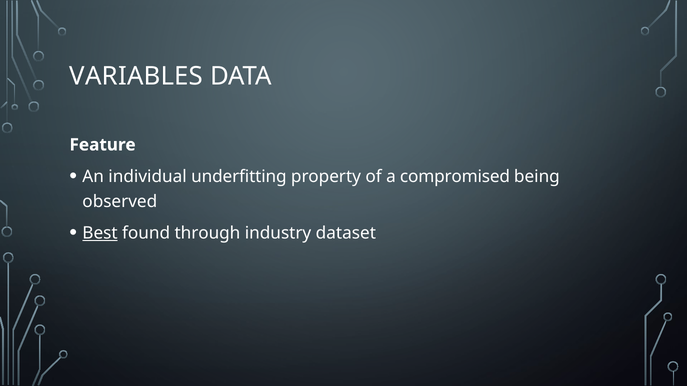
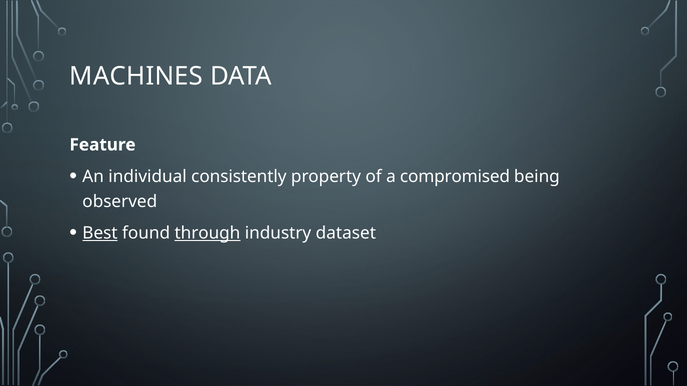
VARIABLES: VARIABLES -> MACHINES
underfitting: underfitting -> consistently
through underline: none -> present
